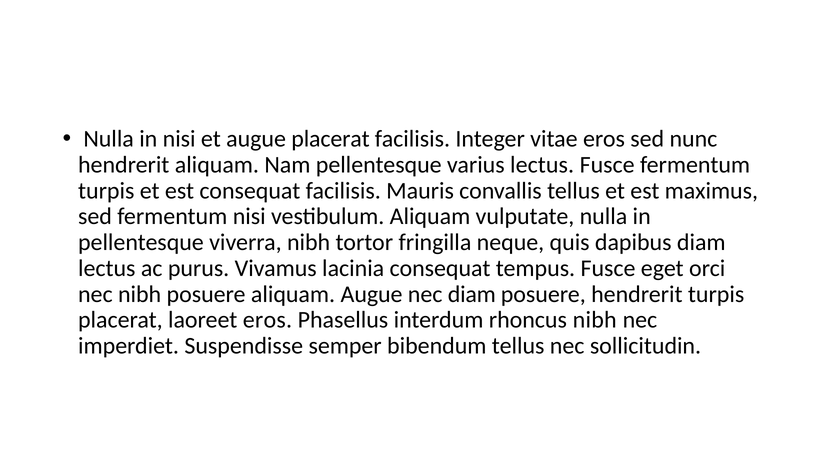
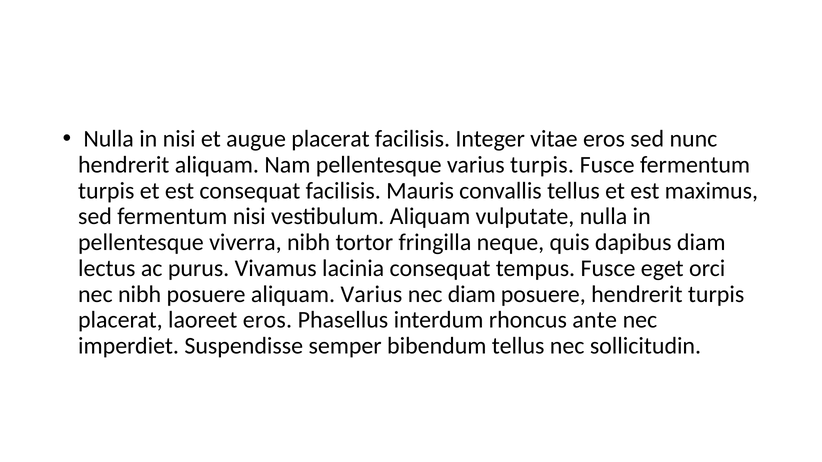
varius lectus: lectus -> turpis
aliquam Augue: Augue -> Varius
rhoncus nibh: nibh -> ante
